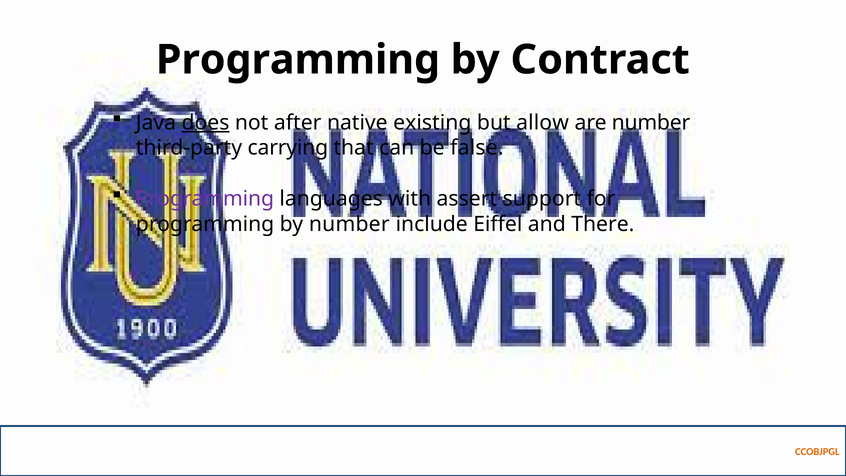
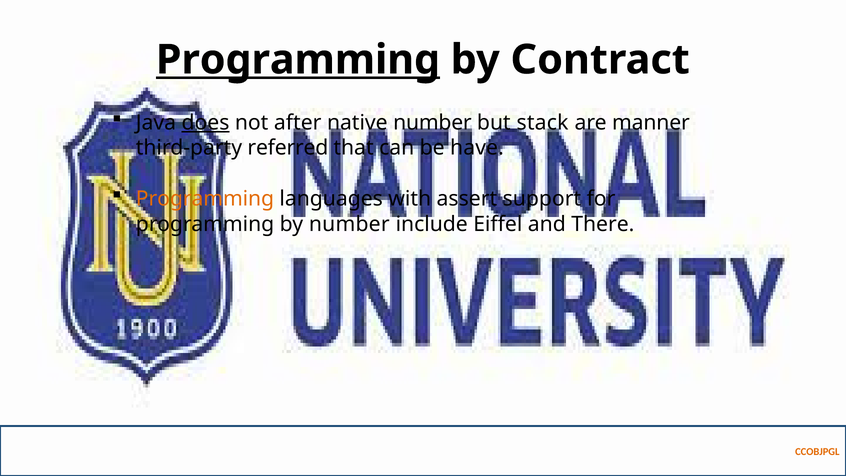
Programming at (298, 60) underline: none -> present
native existing: existing -> number
allow: allow -> stack
are number: number -> manner
carrying: carrying -> referred
false: false -> have
Programming at (205, 199) colour: purple -> orange
